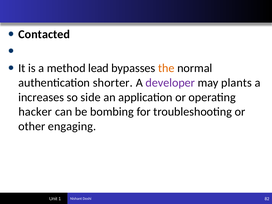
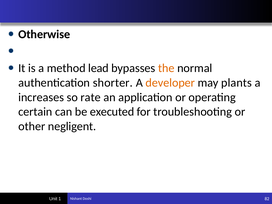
Contacted: Contacted -> Otherwise
developer colour: purple -> orange
side: side -> rate
hacker: hacker -> certain
bombing: bombing -> executed
engaging: engaging -> negligent
